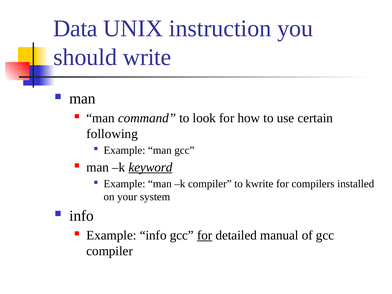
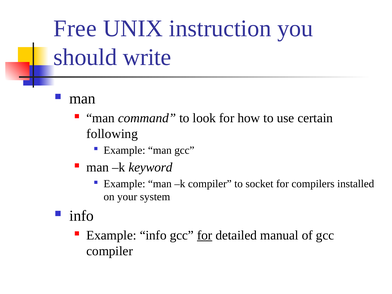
Data: Data -> Free
keyword underline: present -> none
kwrite: kwrite -> socket
